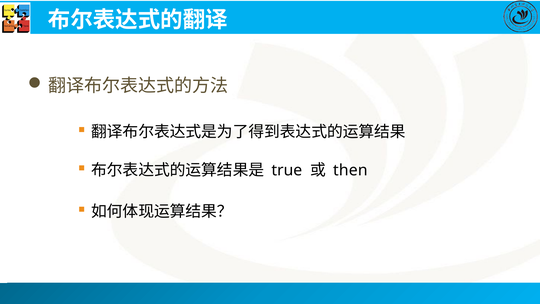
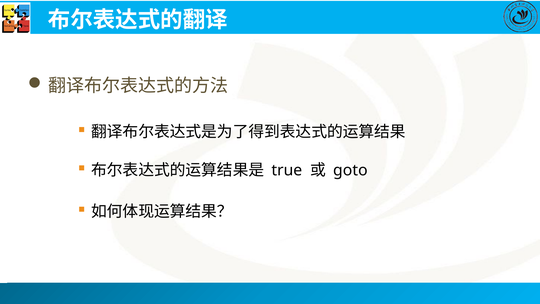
then: then -> goto
